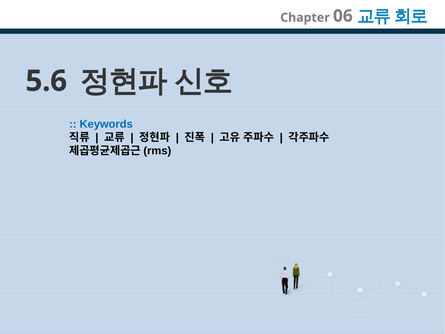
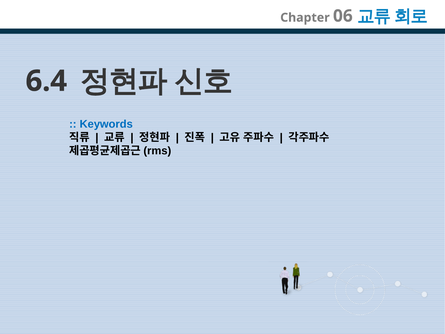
5.6: 5.6 -> 6.4
